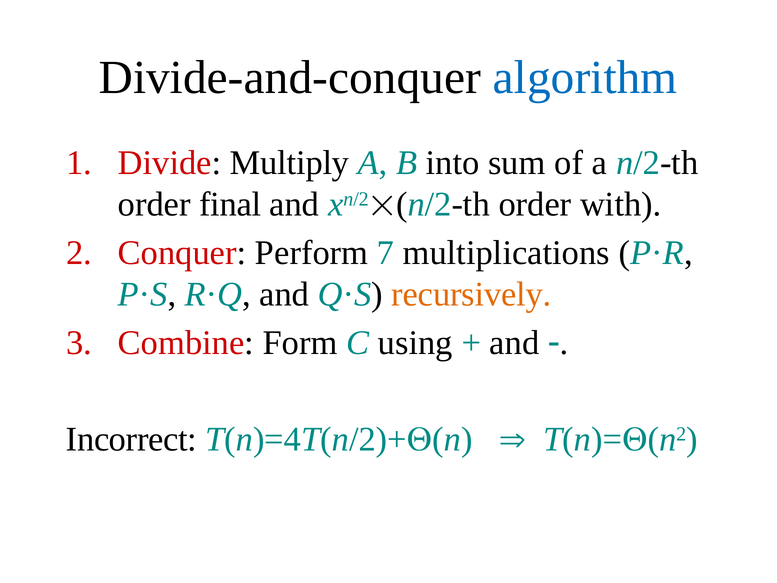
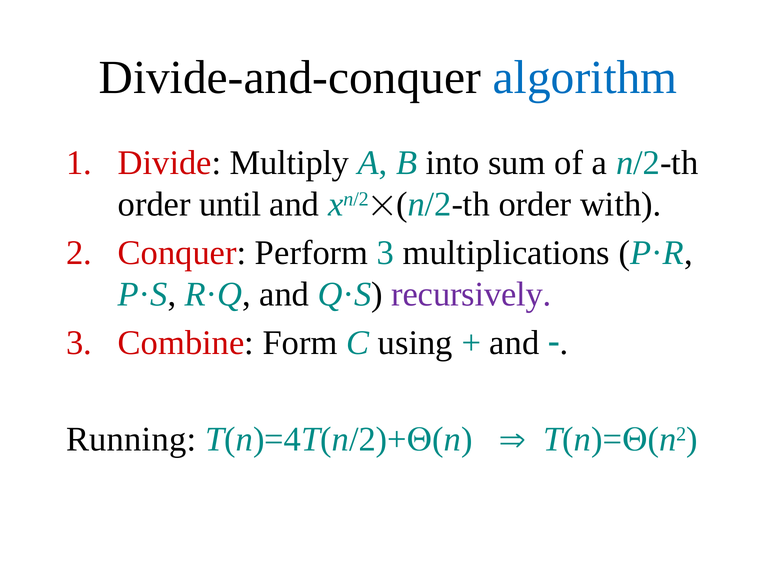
final: final -> until
Perform 7: 7 -> 3
recursively colour: orange -> purple
Incorrect: Incorrect -> Running
